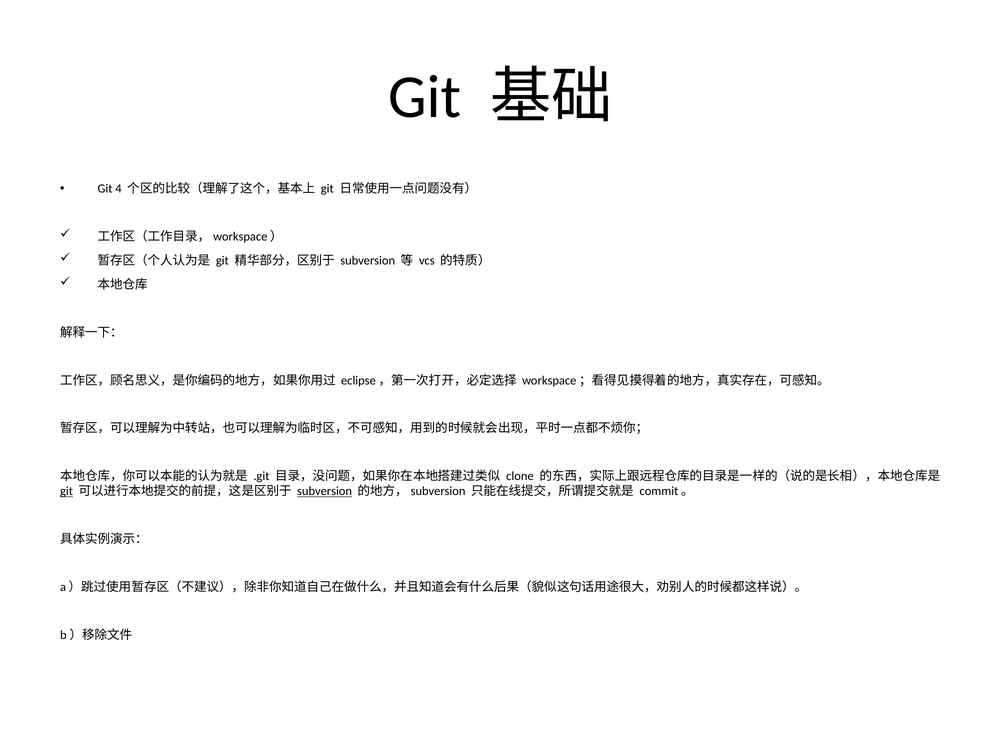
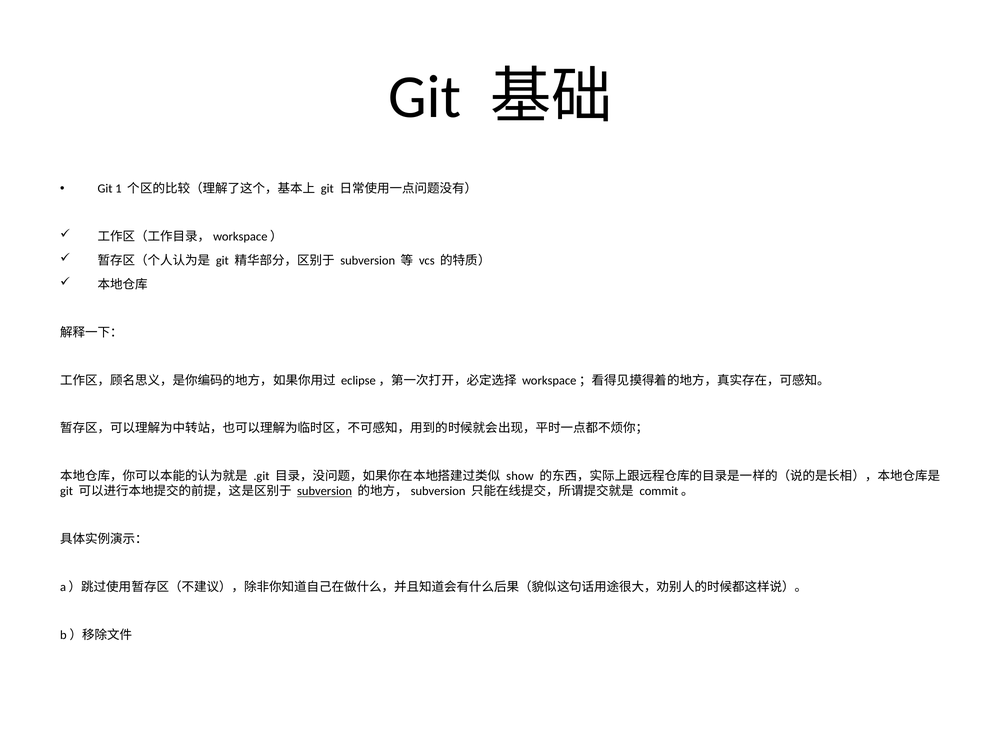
4: 4 -> 1
clone: clone -> show
git at (67, 491) underline: present -> none
